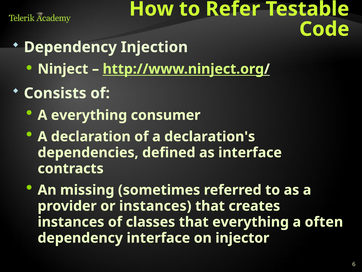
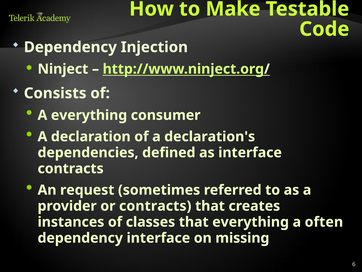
Refer: Refer -> Make
missing: missing -> request
or instances: instances -> contracts
injector: injector -> missing
